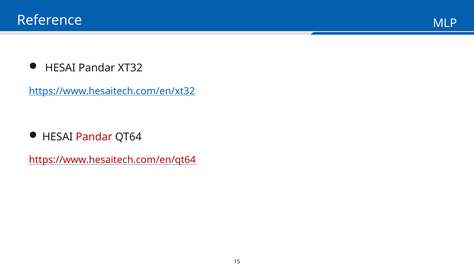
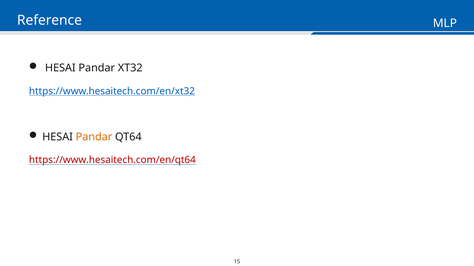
Pandar at (94, 137) colour: red -> orange
